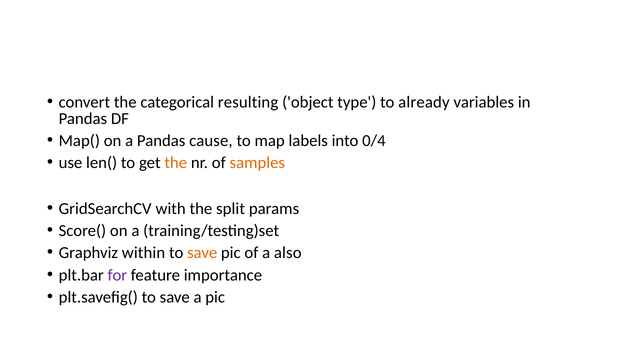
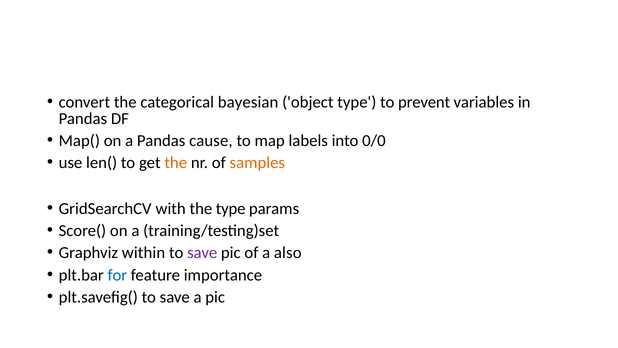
resulting: resulting -> bayesian
already: already -> prevent
0/4: 0/4 -> 0/0
the split: split -> type
save at (202, 253) colour: orange -> purple
for colour: purple -> blue
